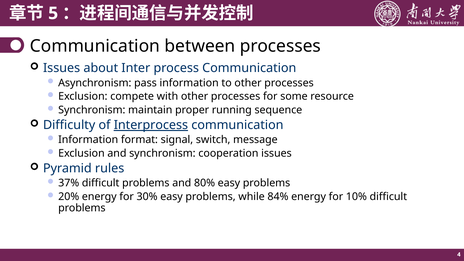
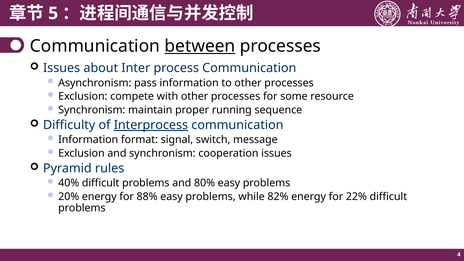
between underline: none -> present
37%: 37% -> 40%
30%: 30% -> 88%
84%: 84% -> 82%
10%: 10% -> 22%
